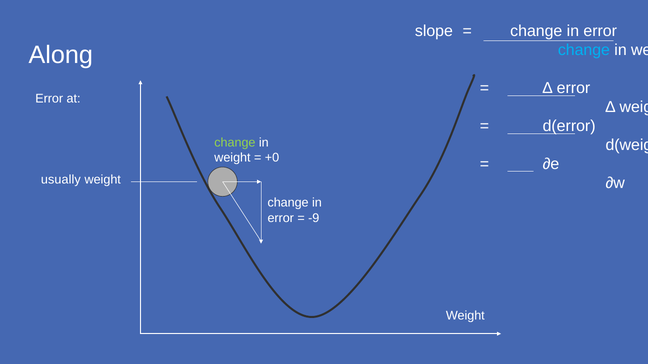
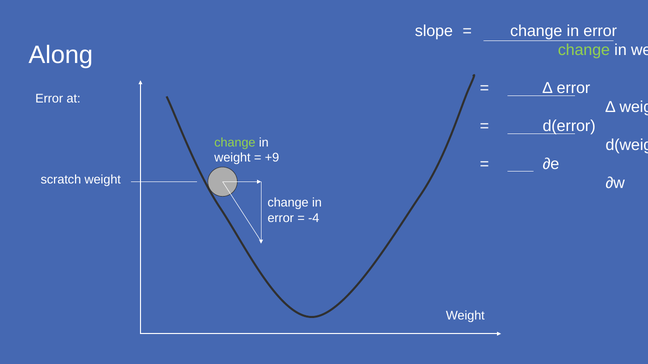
change at (584, 50) colour: light blue -> light green
+0: +0 -> +9
usually: usually -> scratch
-9: -9 -> -4
